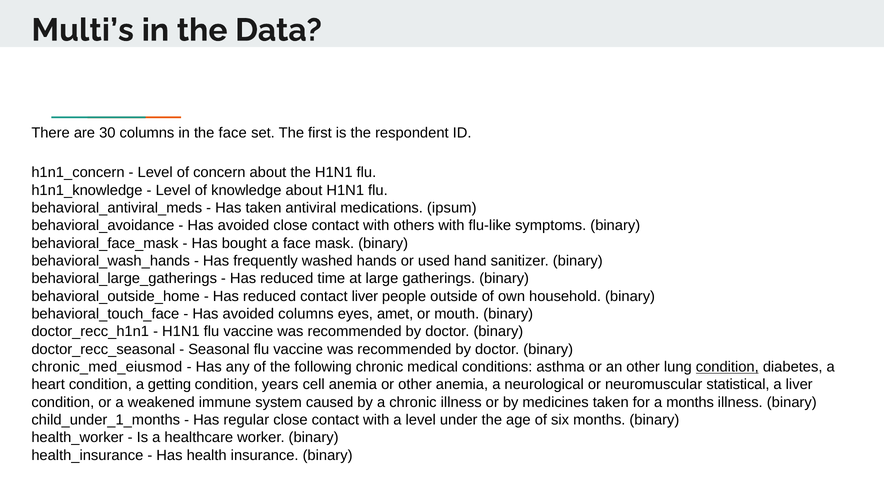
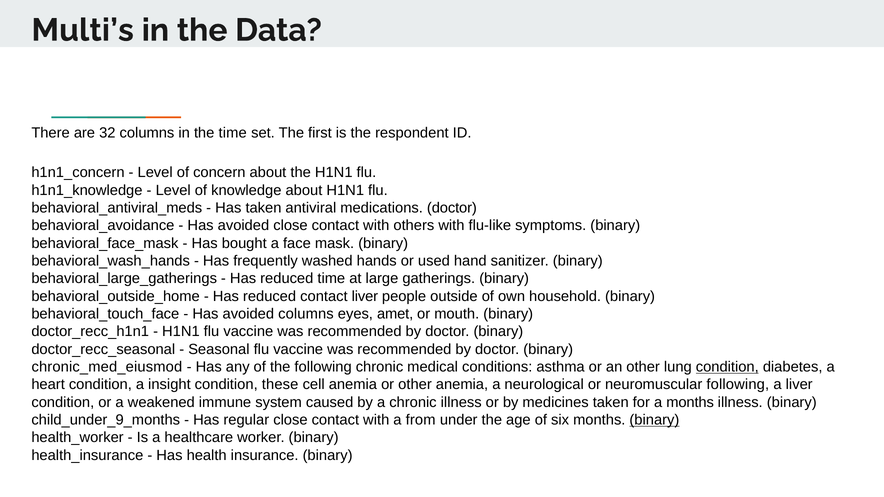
30: 30 -> 32
the face: face -> time
medications ipsum: ipsum -> doctor
getting: getting -> insight
years: years -> these
neuromuscular statistical: statistical -> following
child_under_1_months: child_under_1_months -> child_under_9_months
a level: level -> from
binary at (654, 420) underline: none -> present
